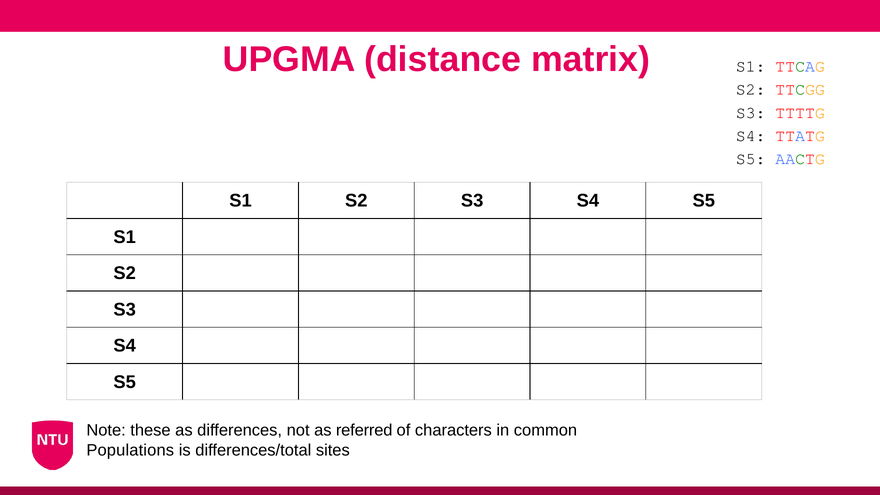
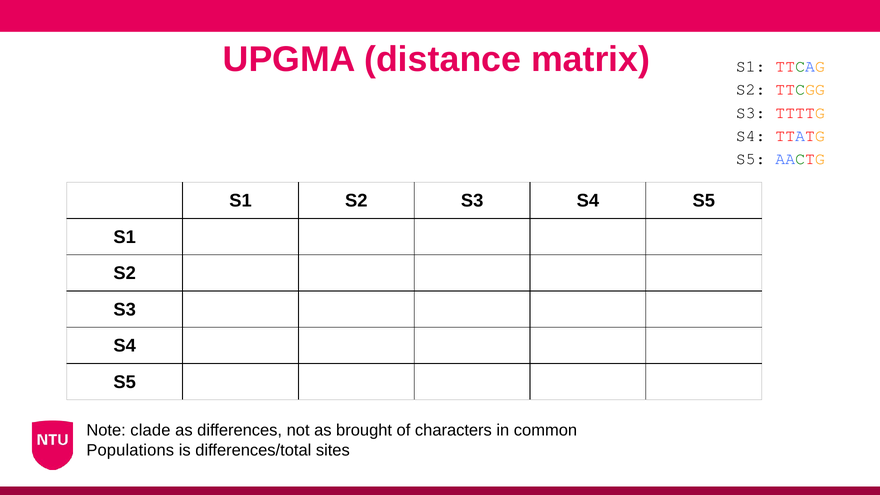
these: these -> clade
referred: referred -> brought
